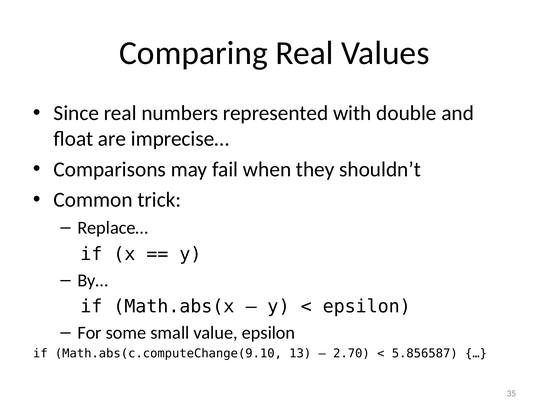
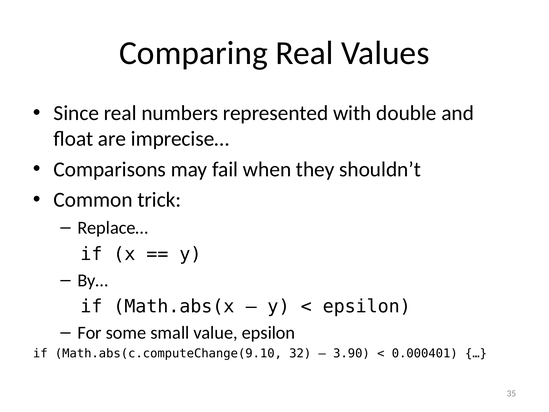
13: 13 -> 32
2.70: 2.70 -> 3.90
5.856587: 5.856587 -> 0.000401
